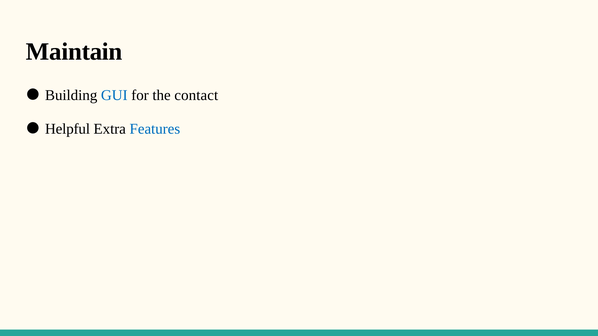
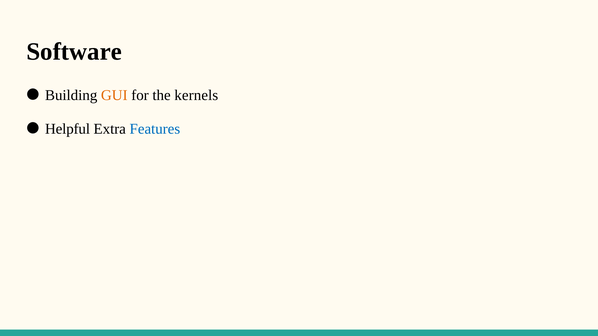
Maintain: Maintain -> Software
GUI colour: blue -> orange
contact: contact -> kernels
